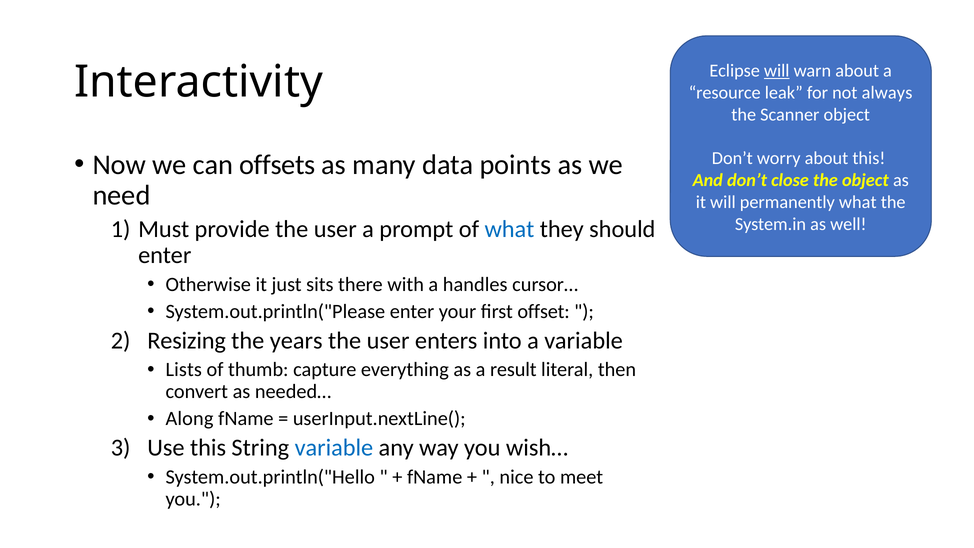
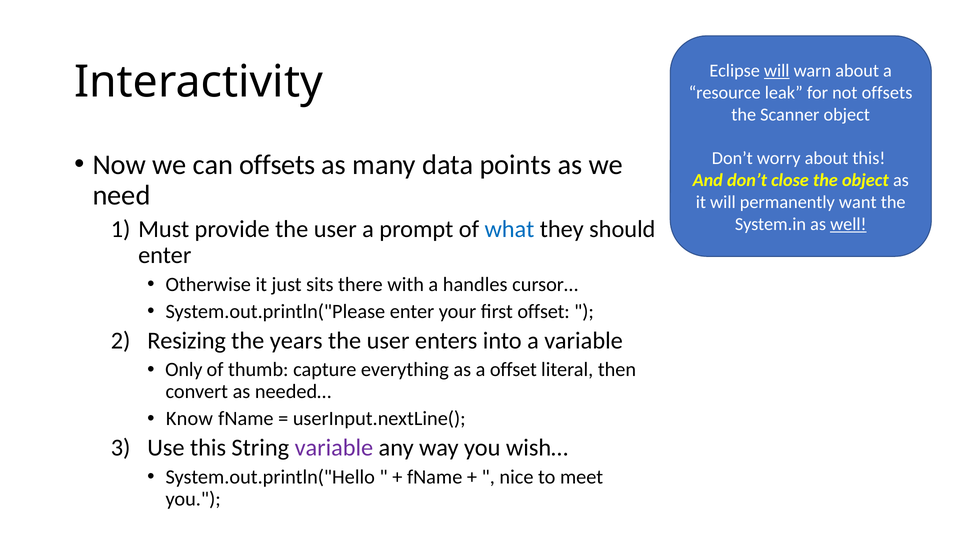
not always: always -> offsets
permanently what: what -> want
well underline: none -> present
Lists: Lists -> Only
a result: result -> offset
Along: Along -> Know
variable at (334, 448) colour: blue -> purple
